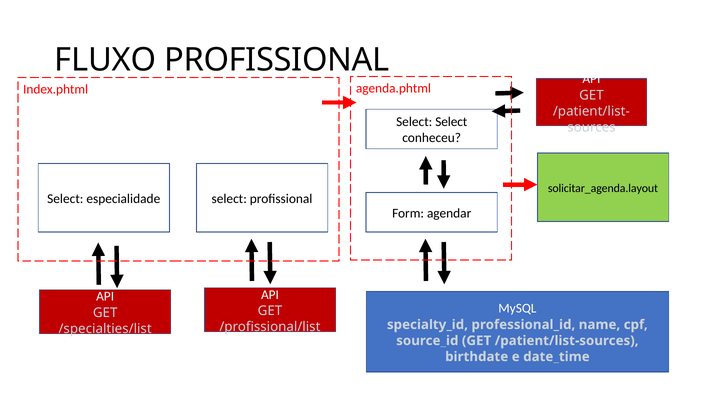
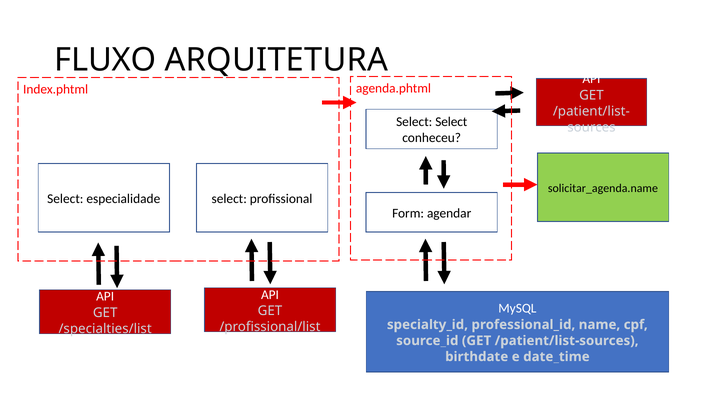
FLUXO PROFISSIONAL: PROFISSIONAL -> ARQUITETURA
solicitar_agenda.layout: solicitar_agenda.layout -> solicitar_agenda.name
